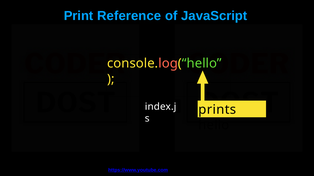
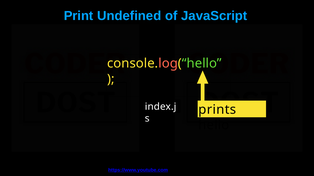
Reference: Reference -> Undefined
